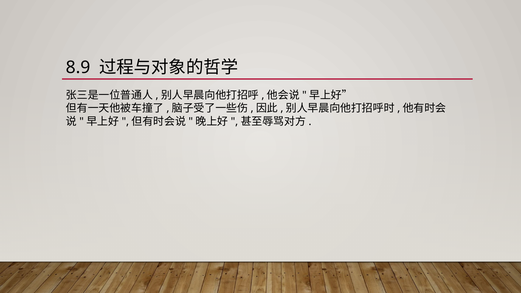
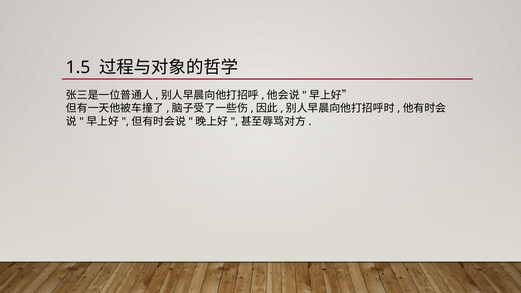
8.9: 8.9 -> 1.5
